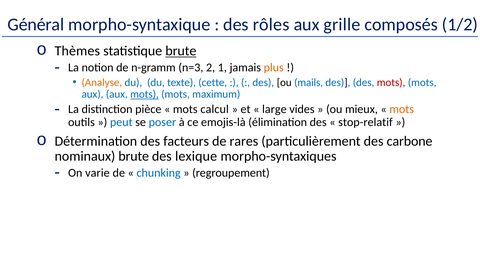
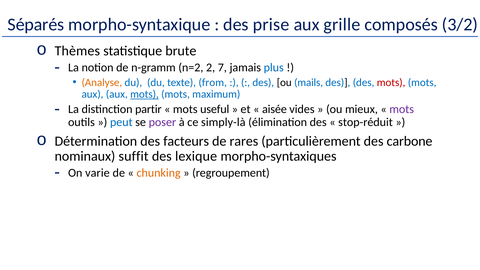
Général: Général -> Séparés
rôles: rôles -> prise
1/2: 1/2 -> 3/2
brute at (181, 51) underline: present -> none
n=3: n=3 -> n=2
1: 1 -> 7
plus colour: orange -> blue
cette: cette -> from
pièce: pièce -> partir
calcul: calcul -> useful
large: large -> aisée
mots at (402, 109) colour: orange -> purple
poser colour: blue -> purple
emojis-là: emojis-là -> simply-là
stop-relatif: stop-relatif -> stop-réduit
nominaux brute: brute -> suffit
chunking colour: blue -> orange
